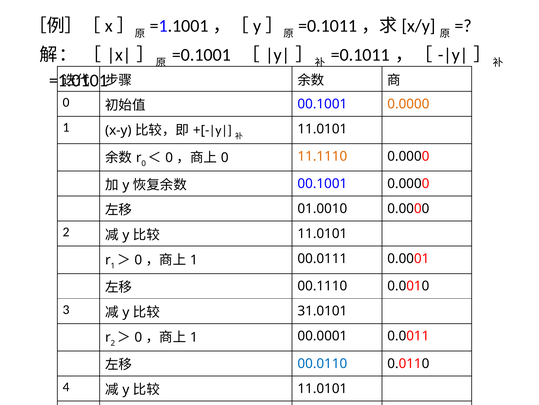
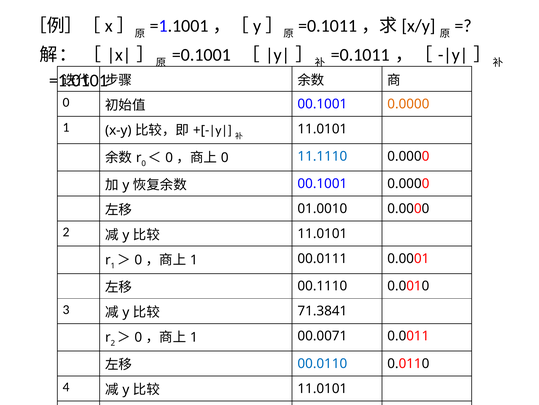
11.1110 colour: orange -> blue
31.0101: 31.0101 -> 71.3841
00.0001: 00.0001 -> 00.0071
